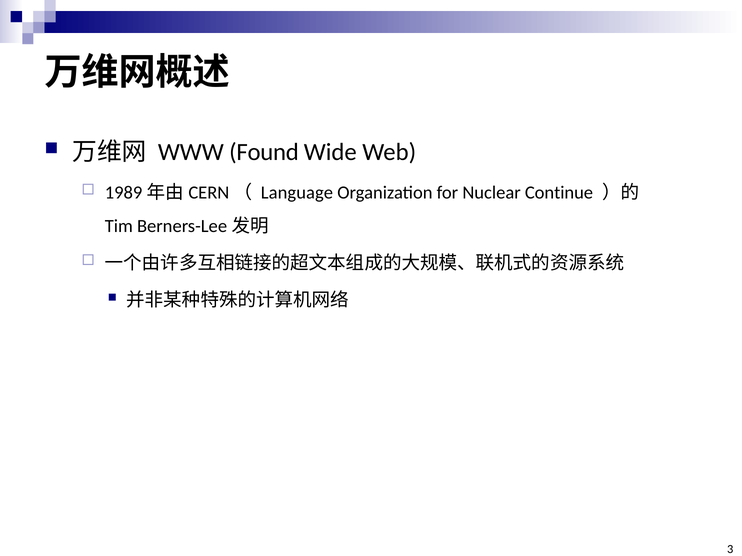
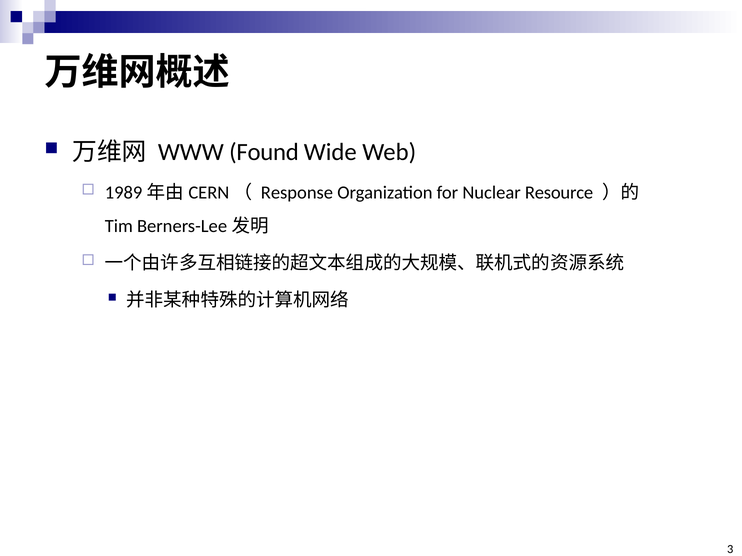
Language: Language -> Response
Continue: Continue -> Resource
